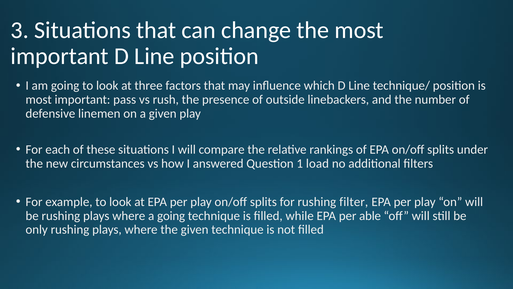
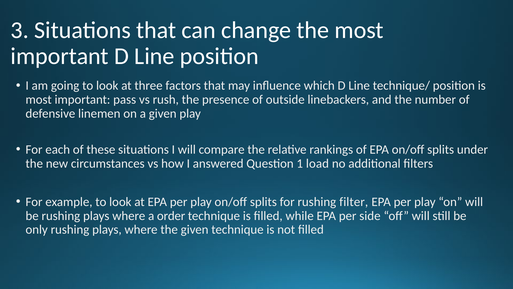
a going: going -> order
able: able -> side
